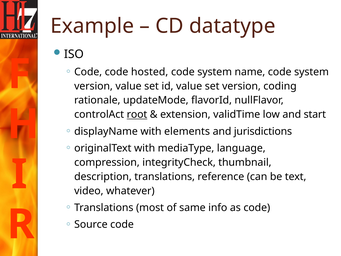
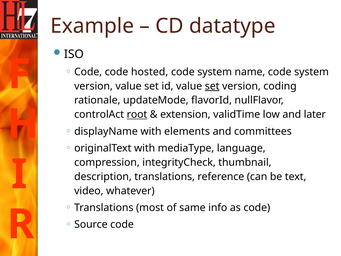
set at (212, 86) underline: none -> present
start: start -> later
jurisdictions: jurisdictions -> committees
